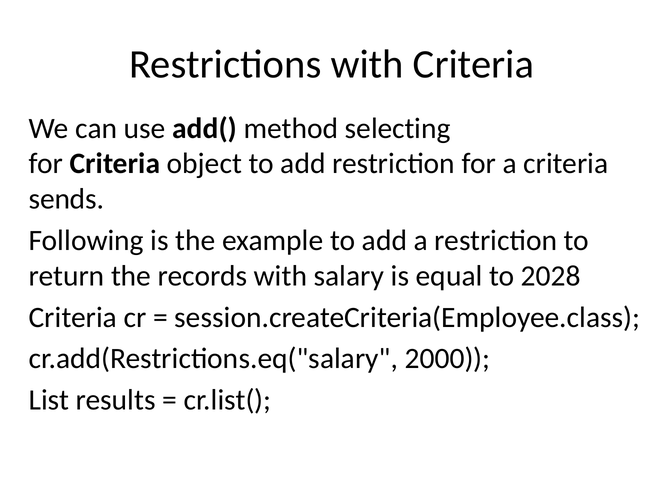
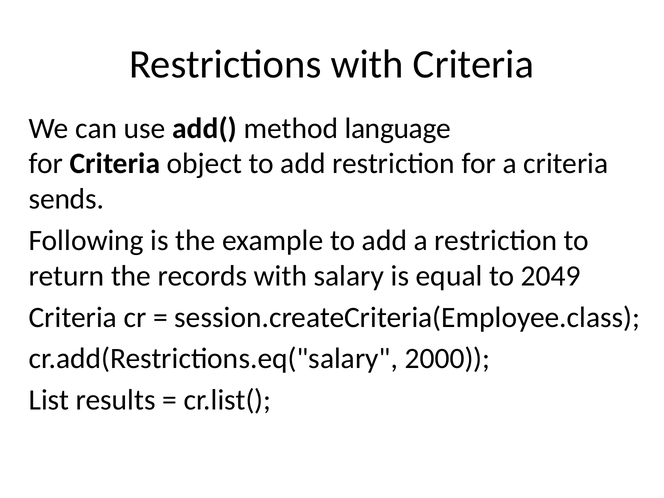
selecting: selecting -> language
2028: 2028 -> 2049
